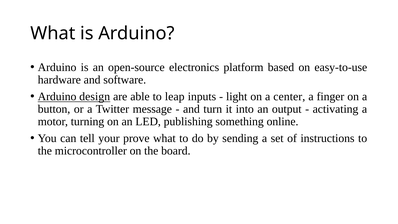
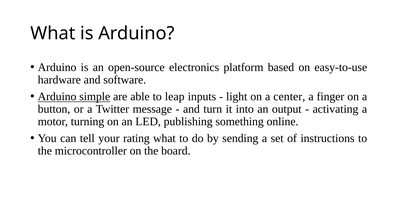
design: design -> simple
prove: prove -> rating
